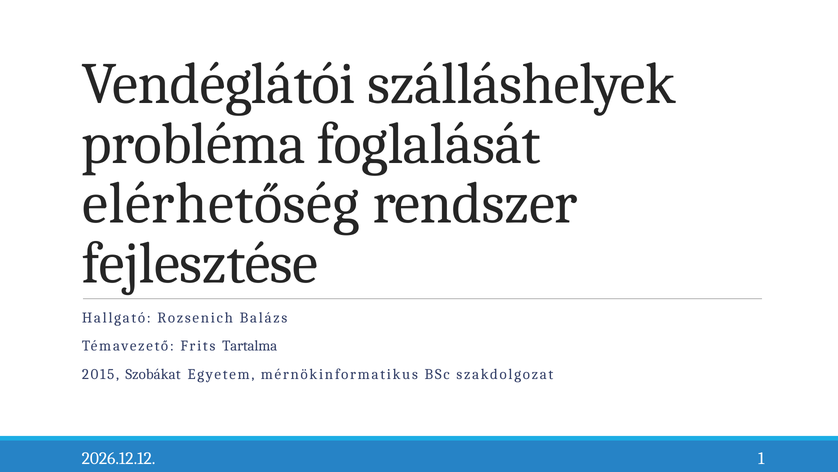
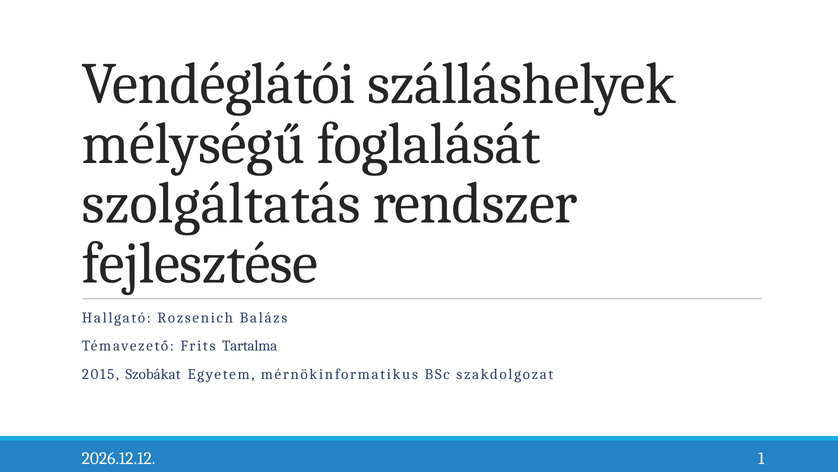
probléma: probléma -> mélységű
elérhetőség: elérhetőség -> szolgáltatás
